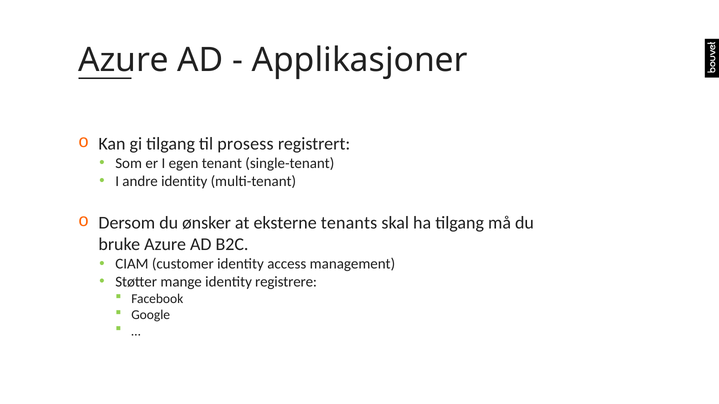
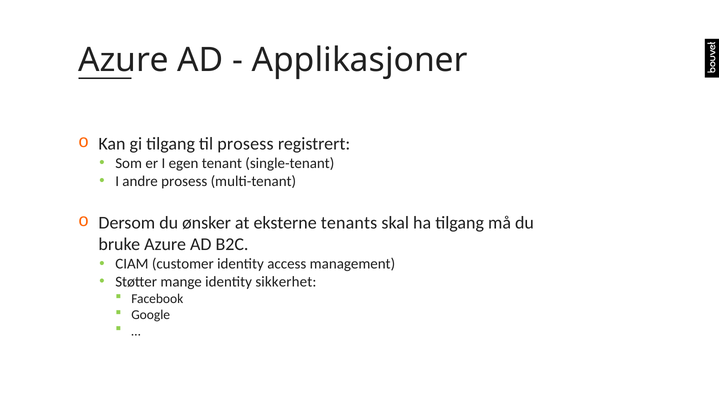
andre identity: identity -> prosess
registrere: registrere -> sikkerhet
